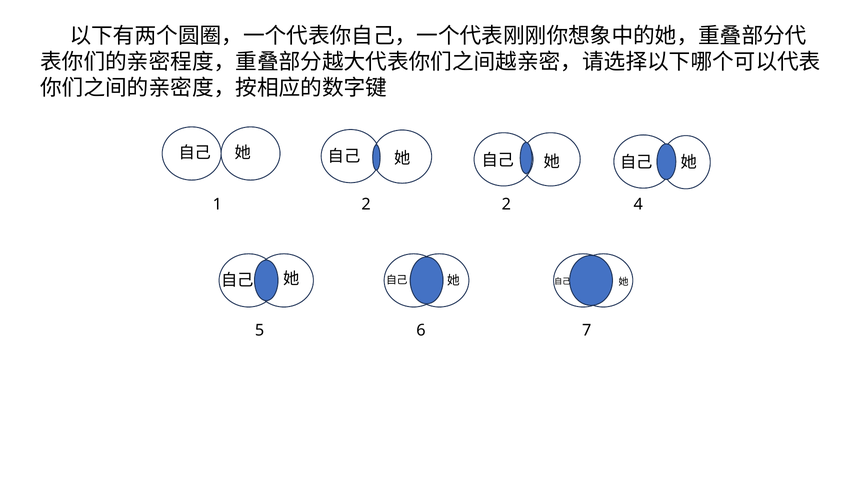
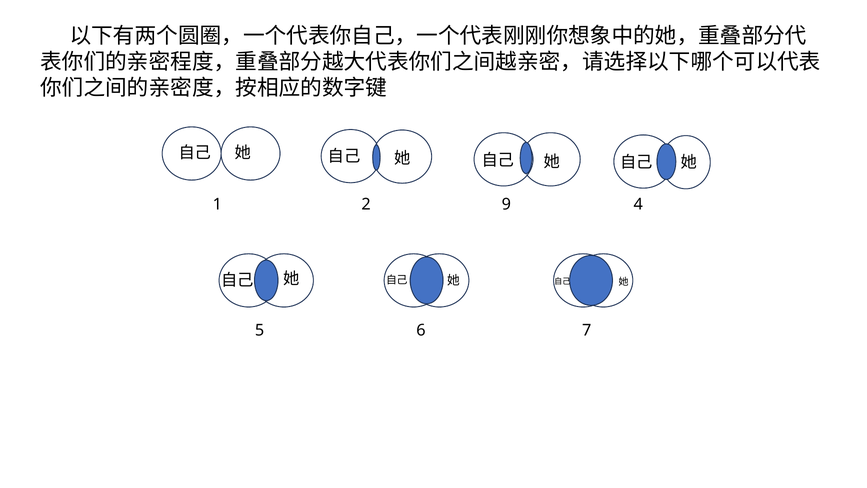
2 2: 2 -> 9
